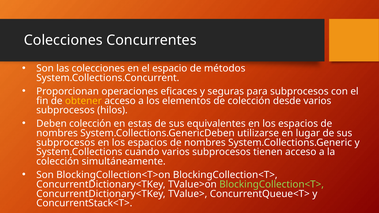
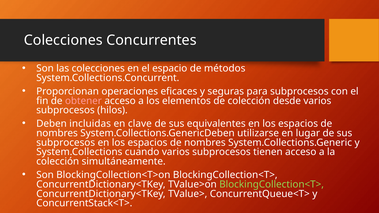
obtener colour: yellow -> pink
Deben colección: colección -> incluidas
estas: estas -> clave
